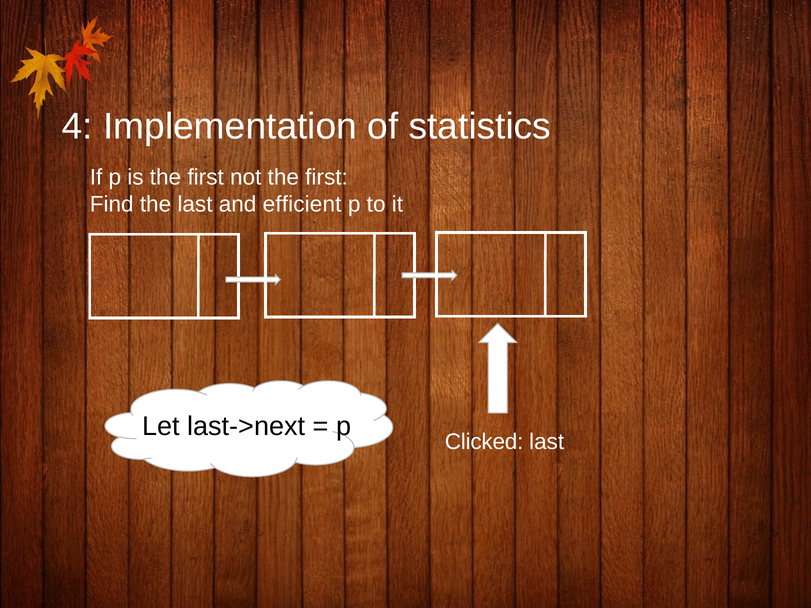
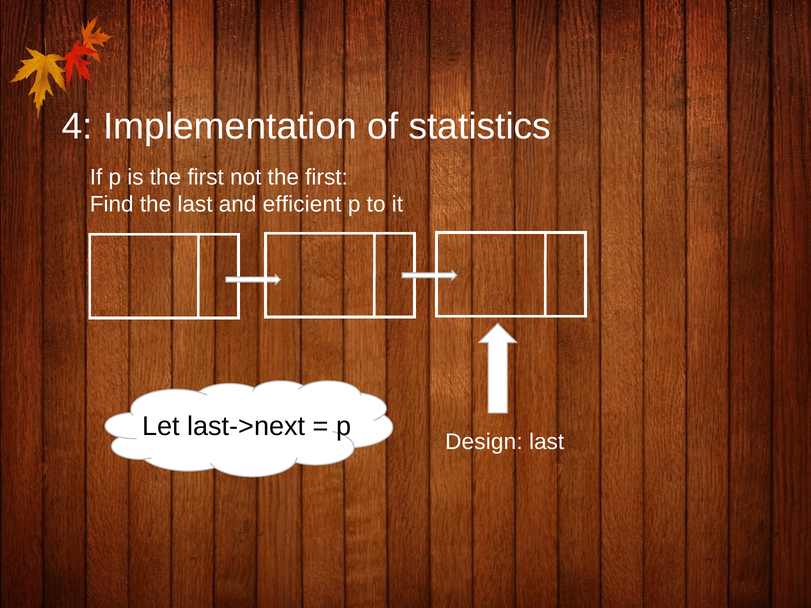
Clicked: Clicked -> Design
